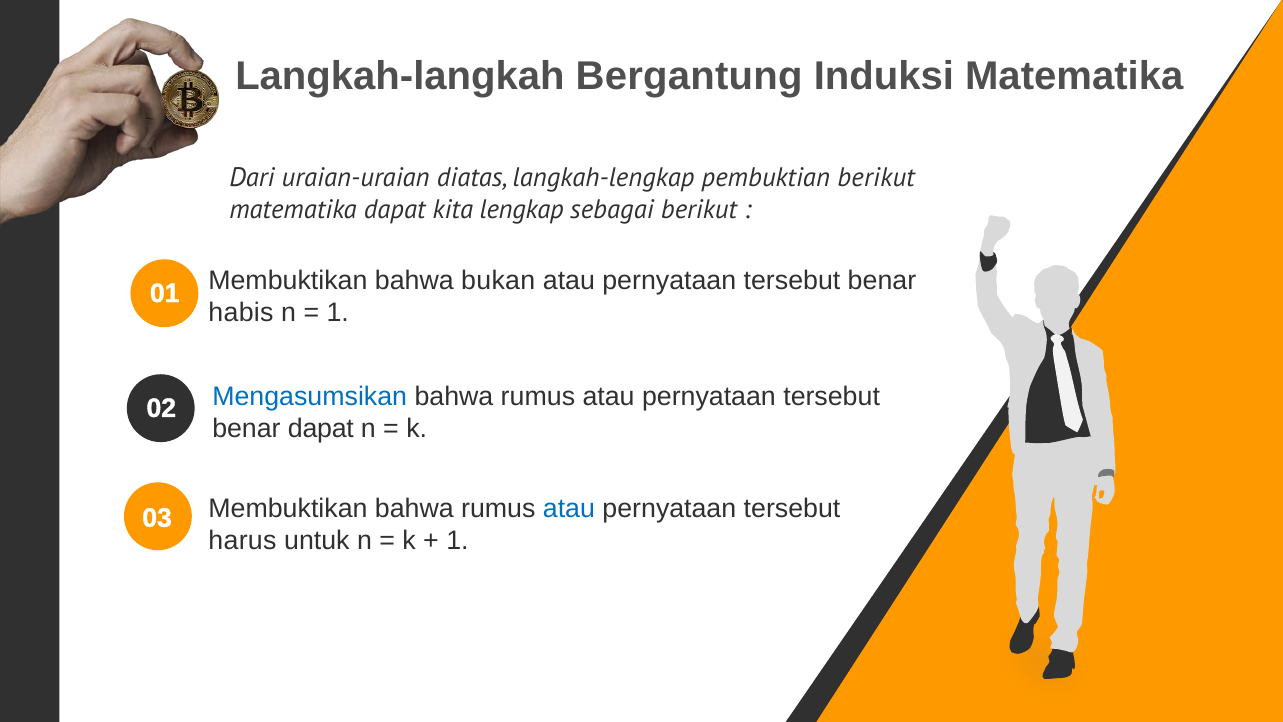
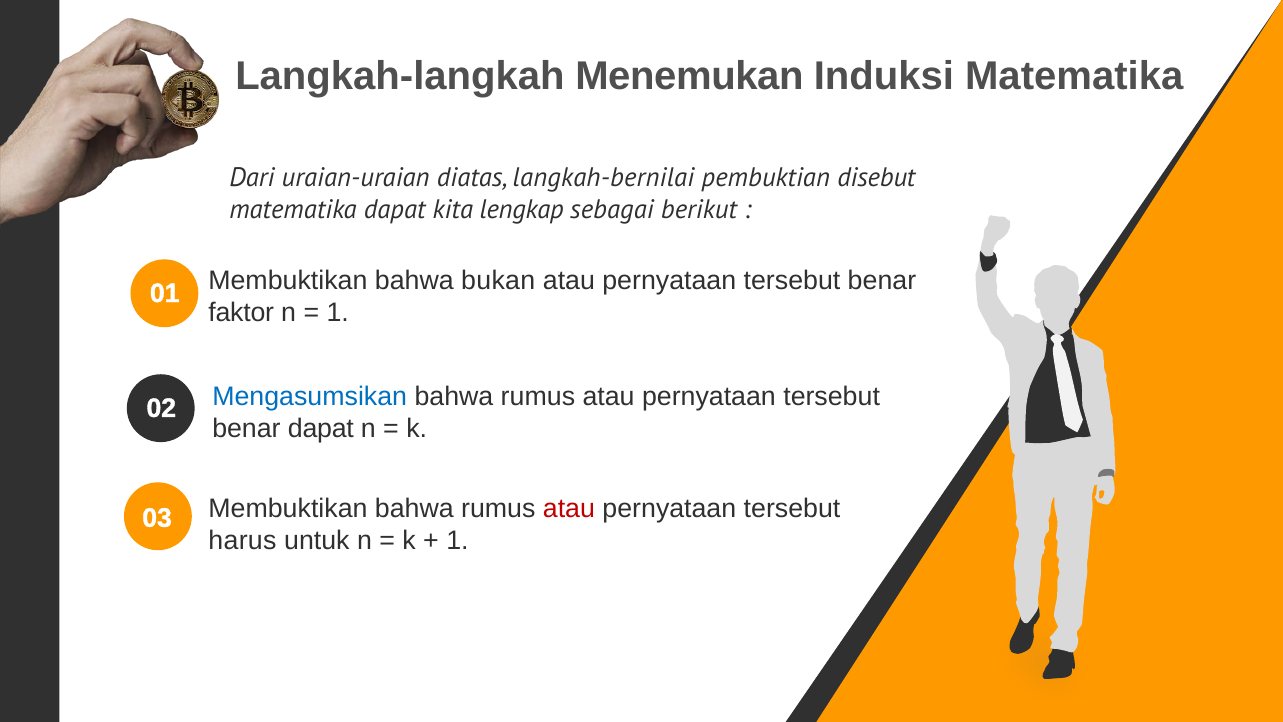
Bergantung: Bergantung -> Menemukan
langkah-lengkap: langkah-lengkap -> langkah-bernilai
pembuktian berikut: berikut -> disebut
habis: habis -> faktor
atau at (569, 508) colour: blue -> red
